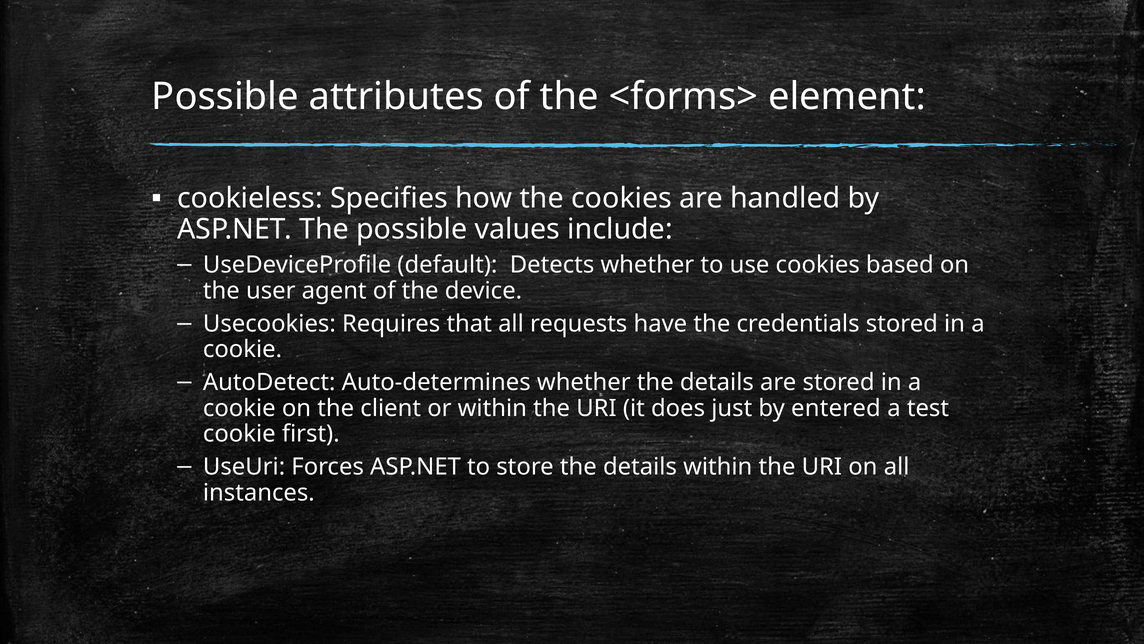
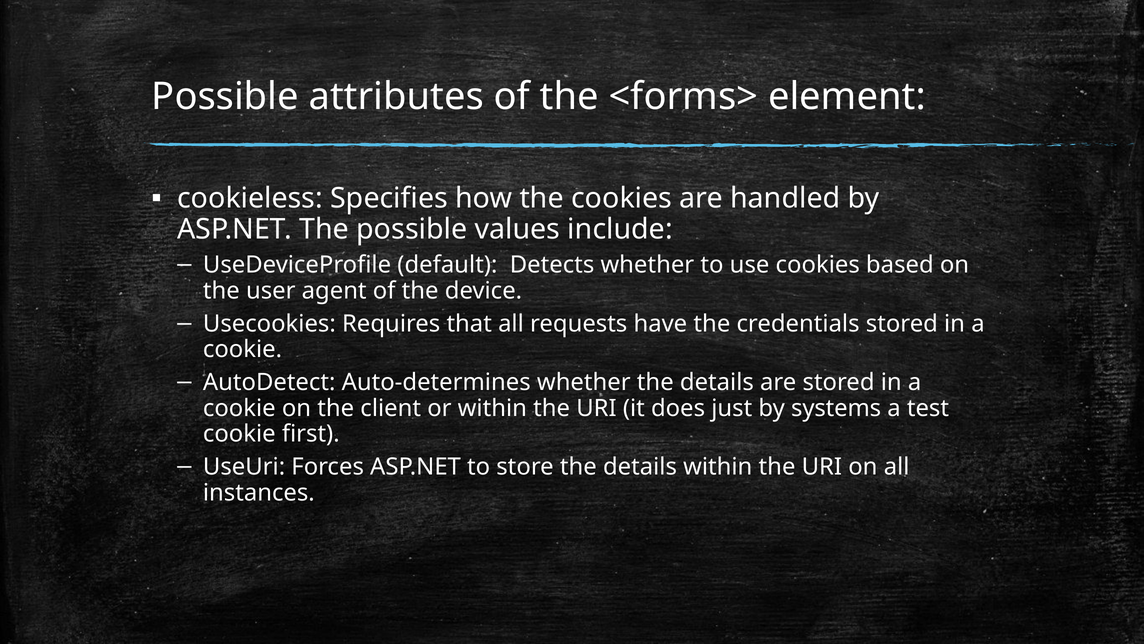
entered: entered -> systems
